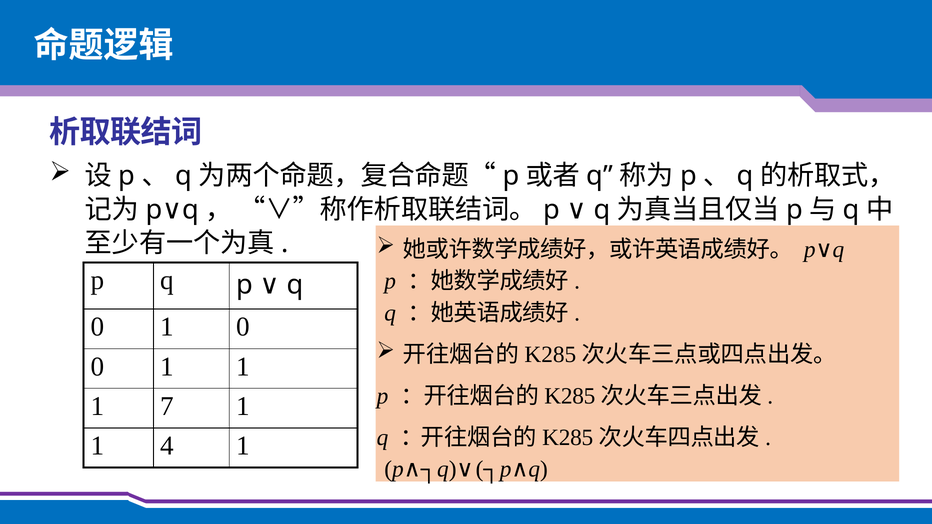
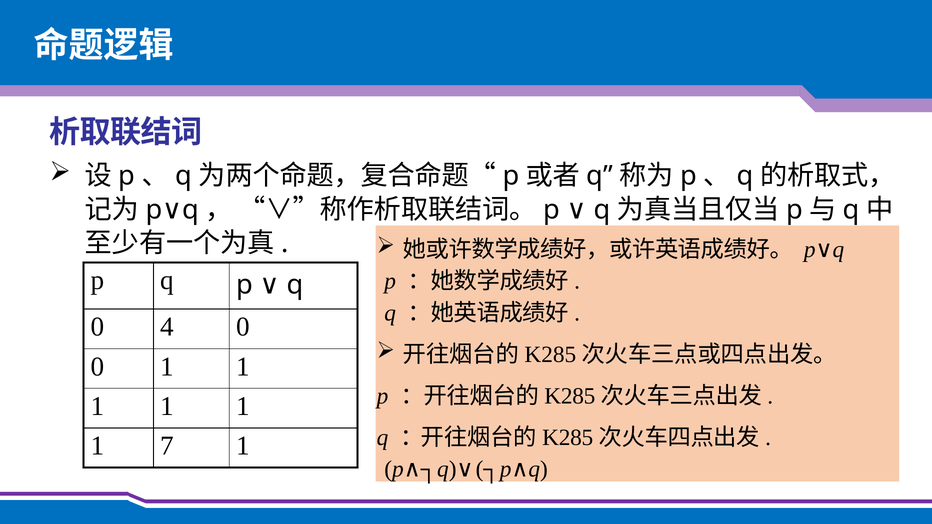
1 at (167, 327): 1 -> 4
7 at (167, 406): 7 -> 1
4: 4 -> 7
